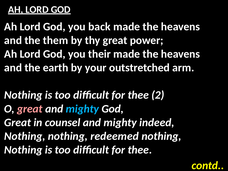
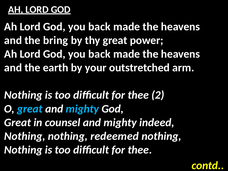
them: them -> bring
their at (99, 54): their -> back
great at (30, 109) colour: pink -> light blue
